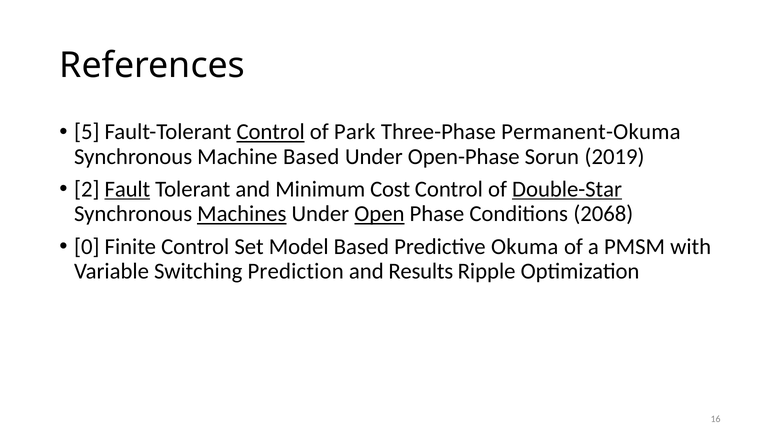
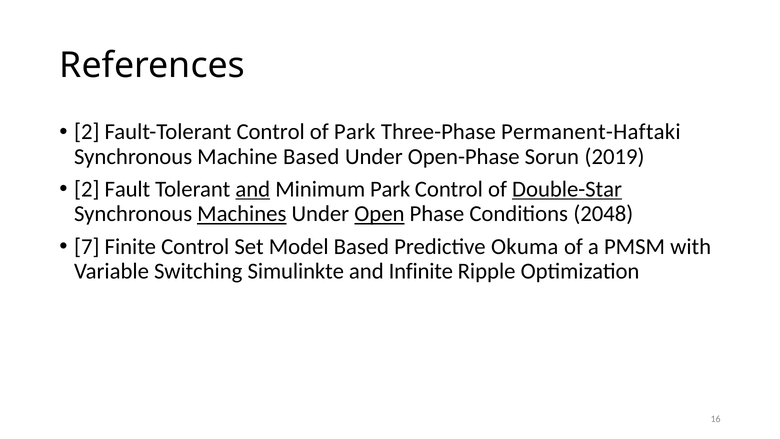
5 at (87, 132): 5 -> 2
Control at (271, 132) underline: present -> none
Permanent-Okuma: Permanent-Okuma -> Permanent-Haftaki
Fault underline: present -> none
and at (253, 189) underline: none -> present
Minimum Cost: Cost -> Park
2068: 2068 -> 2048
0: 0 -> 7
Prediction: Prediction -> Simulinkte
Results: Results -> Infinite
